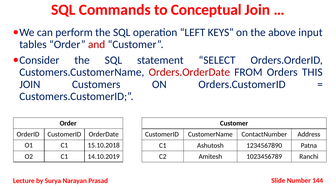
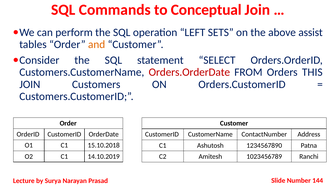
KEYS: KEYS -> SETS
input: input -> assist
and colour: red -> orange
